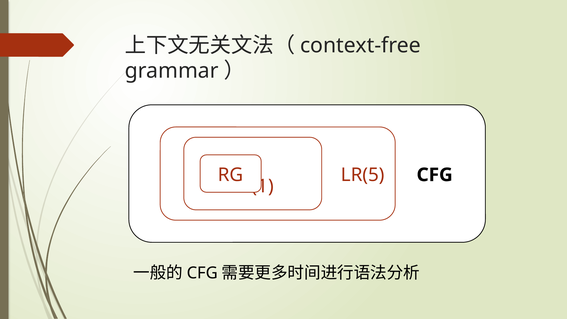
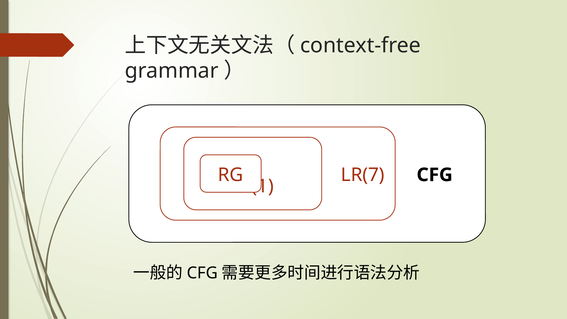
LR(5: LR(5 -> LR(7
